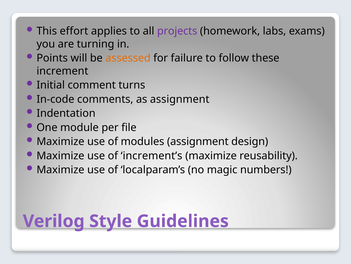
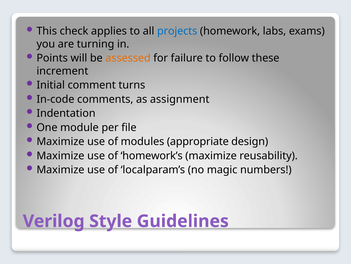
effort: effort -> check
projects colour: purple -> blue
modules assignment: assignment -> appropriate
increment’s: increment’s -> homework’s
